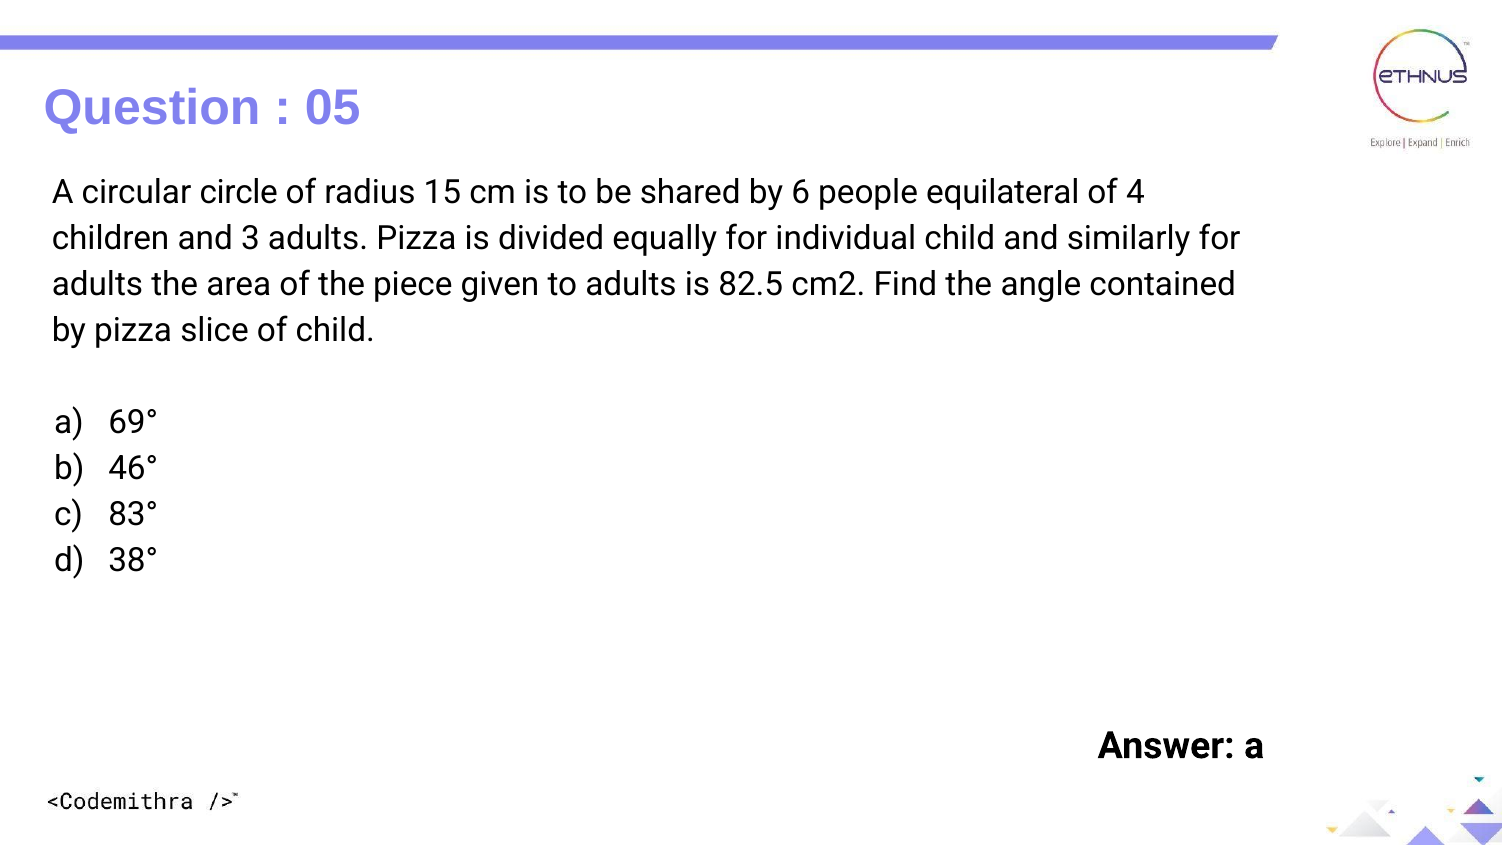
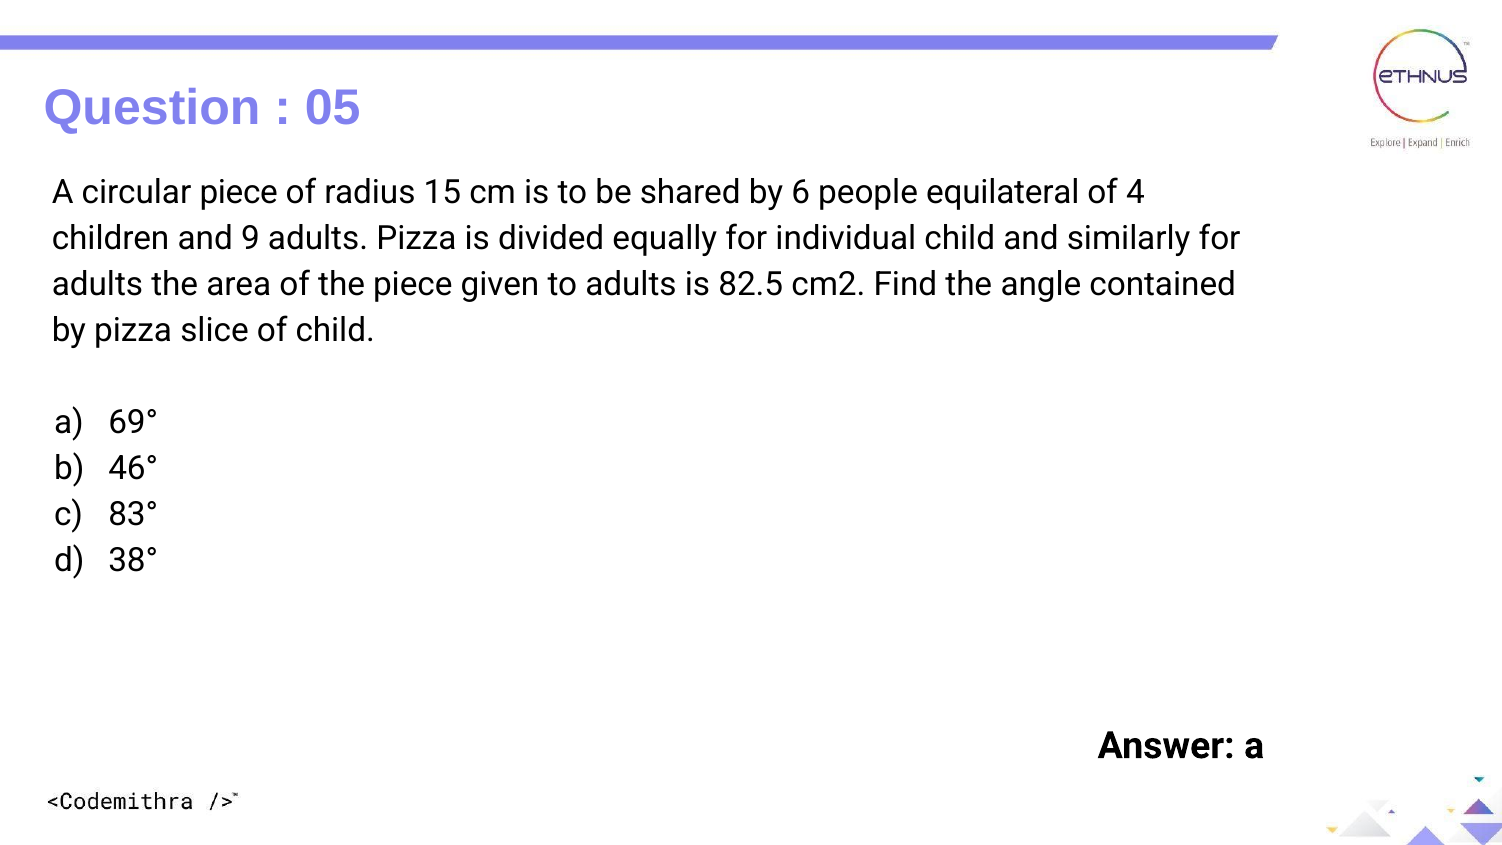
circular circle: circle -> piece
3: 3 -> 9
